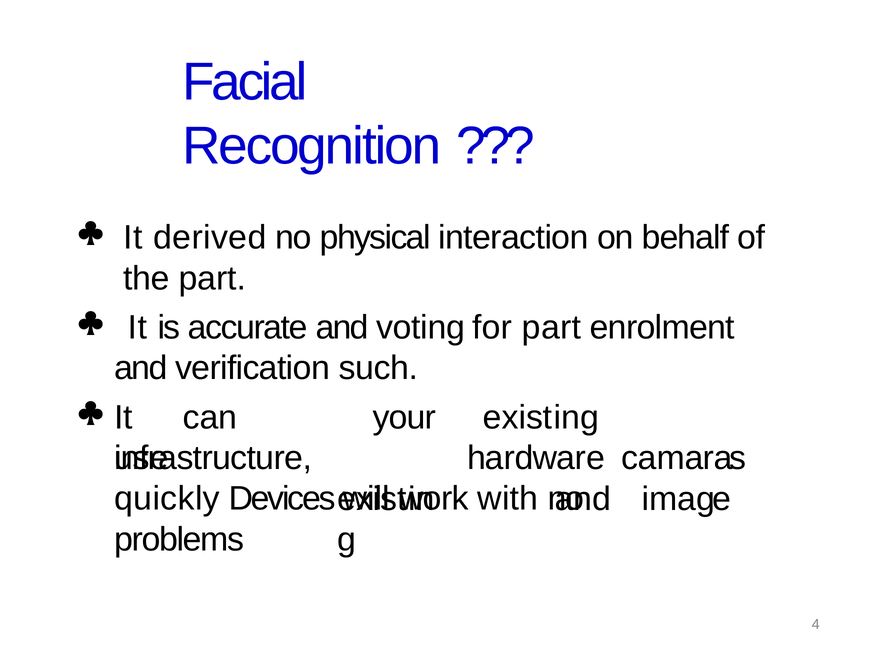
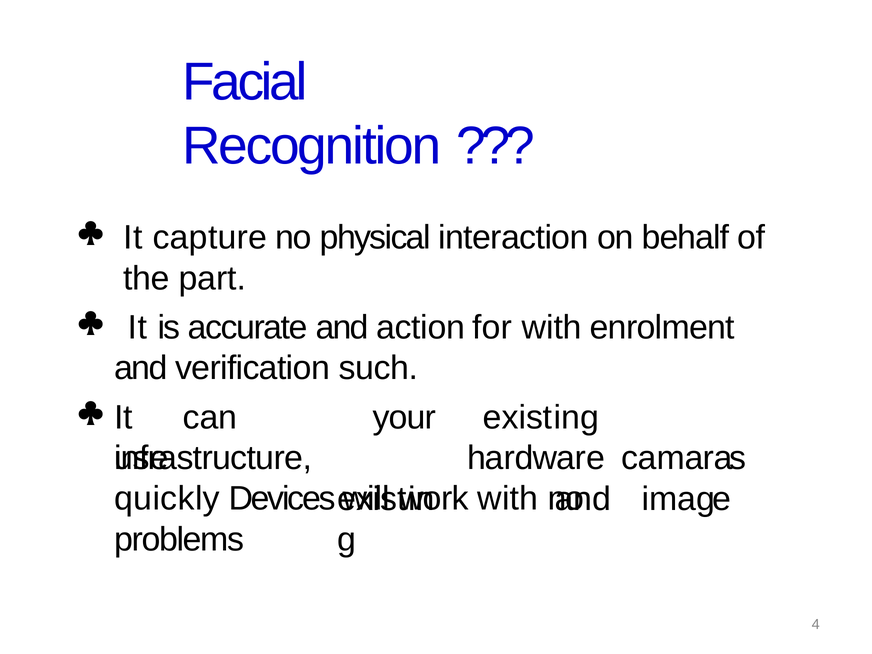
derived: derived -> capture
voting: voting -> action
for part: part -> with
